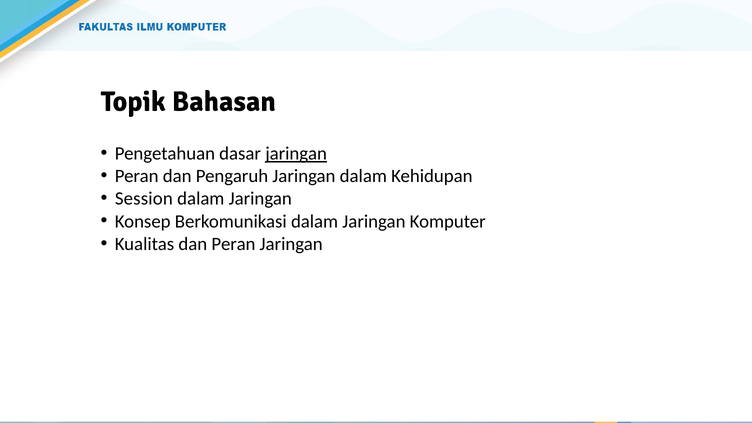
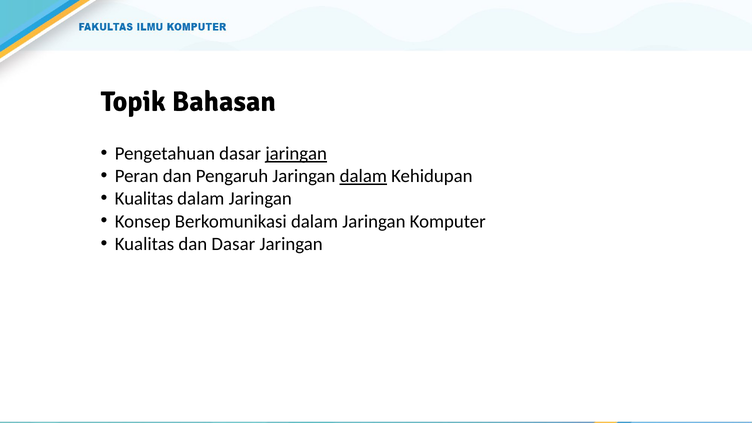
dalam at (363, 176) underline: none -> present
Session at (144, 199): Session -> Kualitas
dan Peran: Peran -> Dasar
